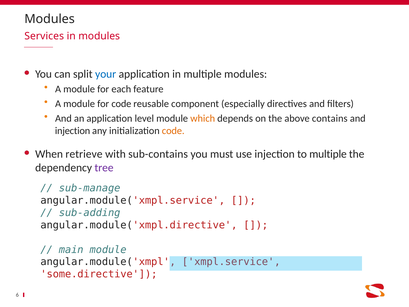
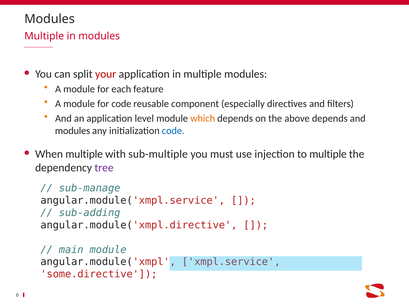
Services at (44, 36): Services -> Multiple
your colour: blue -> red
above contains: contains -> depends
injection at (73, 131): injection -> modules
code at (173, 131) colour: orange -> blue
When retrieve: retrieve -> multiple
sub-contains: sub-contains -> sub-multiple
